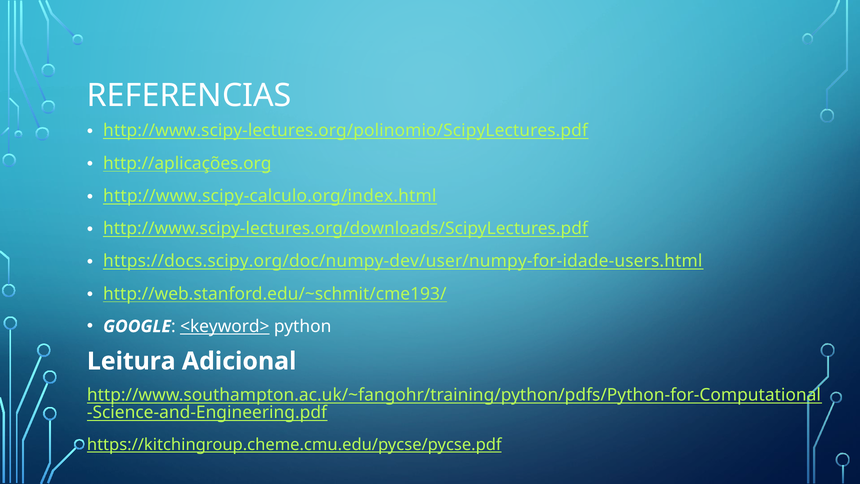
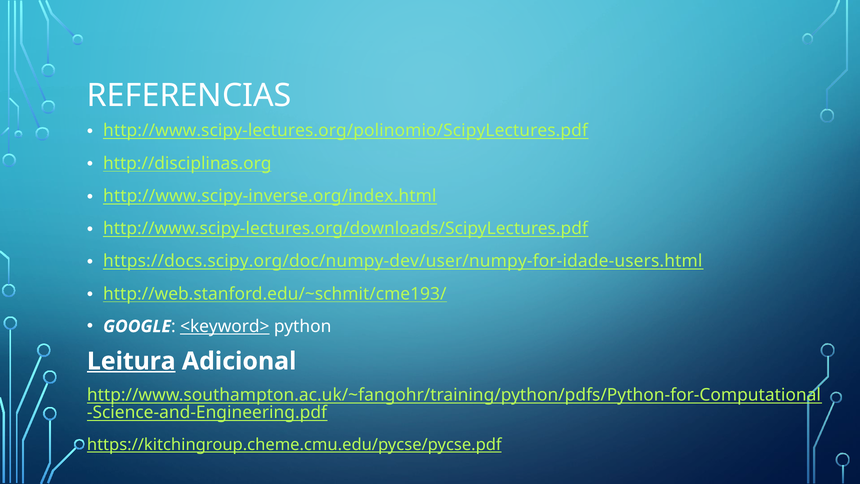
http://aplicações.org: http://aplicações.org -> http://disciplinas.org
http://www.scipy-calculo.org/index.html: http://www.scipy-calculo.org/index.html -> http://www.scipy-inverse.org/index.html
Leitura underline: none -> present
